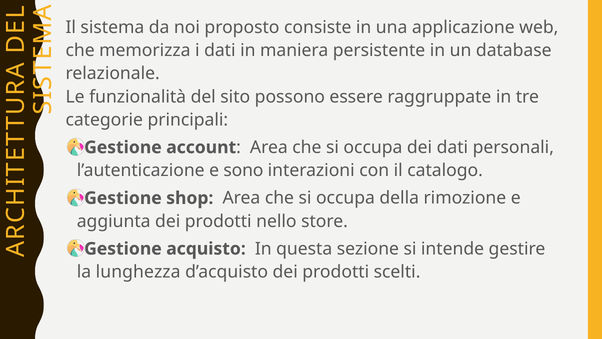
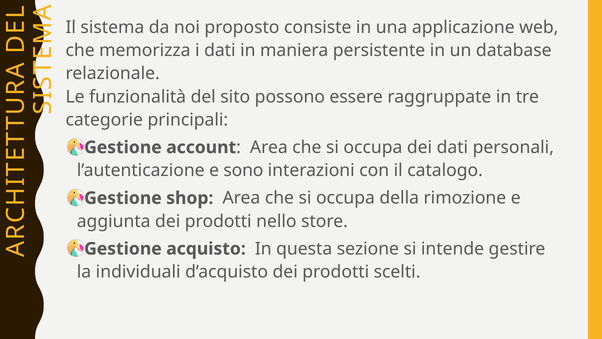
lunghezza: lunghezza -> individuali
